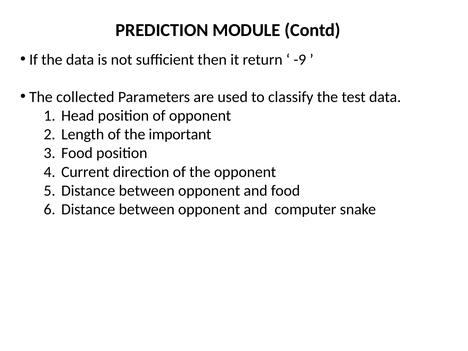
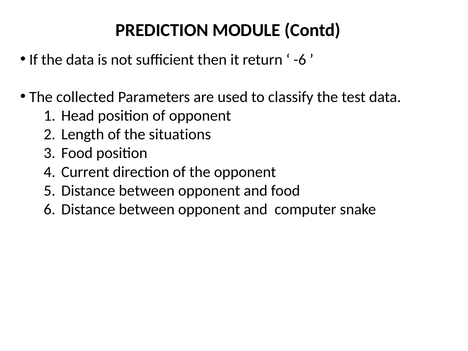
-9: -9 -> -6
important: important -> situations
